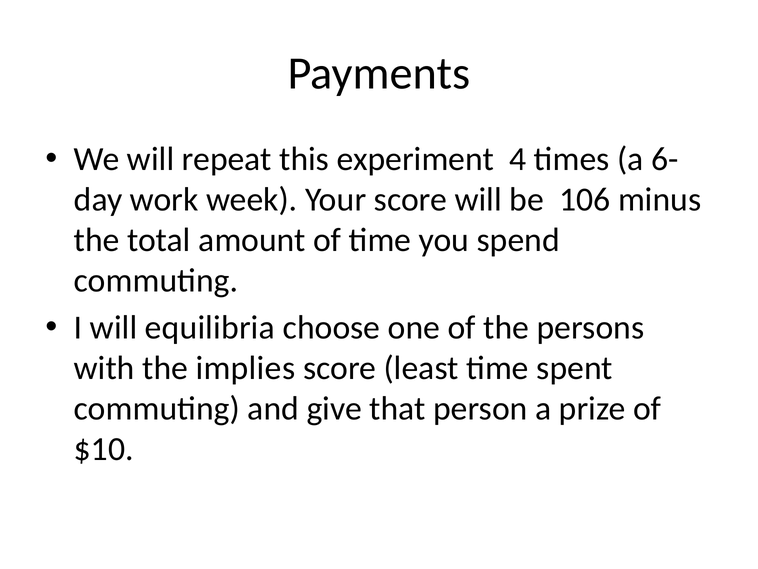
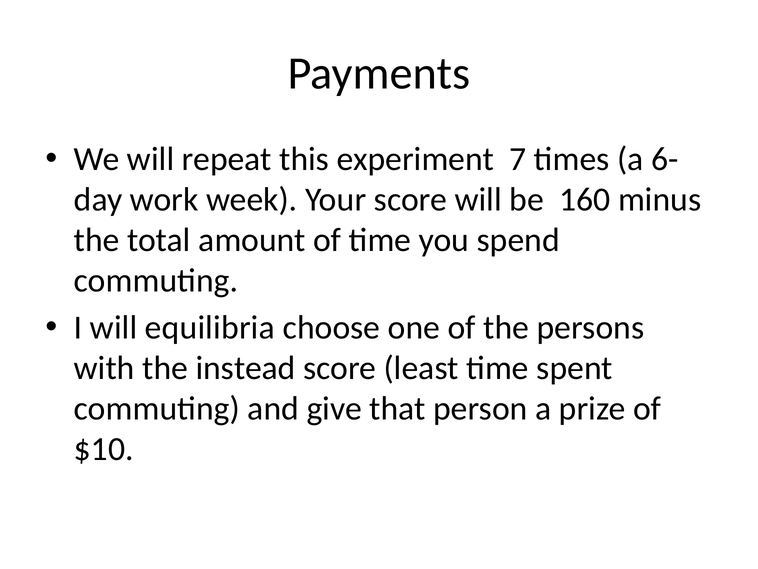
4: 4 -> 7
106: 106 -> 160
implies: implies -> instead
